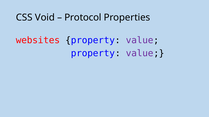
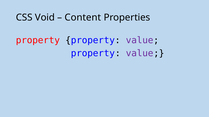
Protocol: Protocol -> Content
websites at (38, 40): websites -> property
